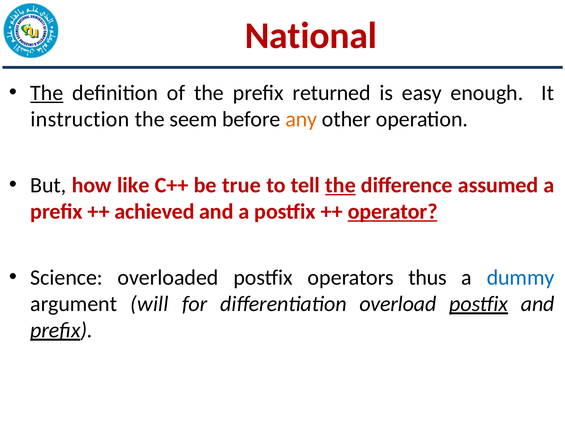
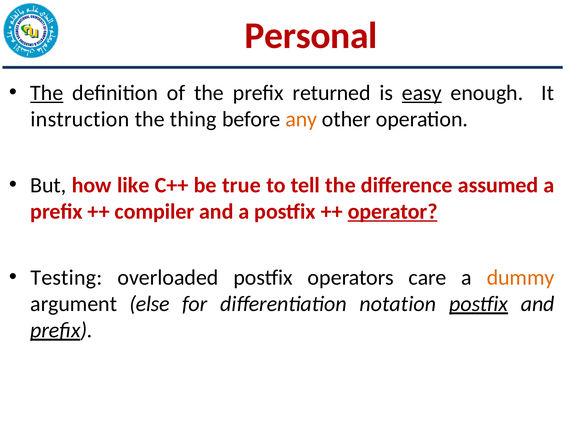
National: National -> Personal
easy underline: none -> present
seem: seem -> thing
the at (341, 185) underline: present -> none
achieved: achieved -> compiler
Science: Science -> Testing
thus: thus -> care
dummy colour: blue -> orange
will: will -> else
overload: overload -> notation
